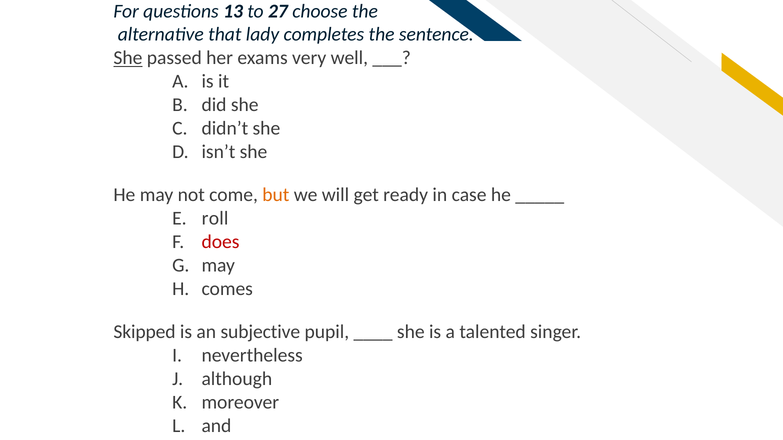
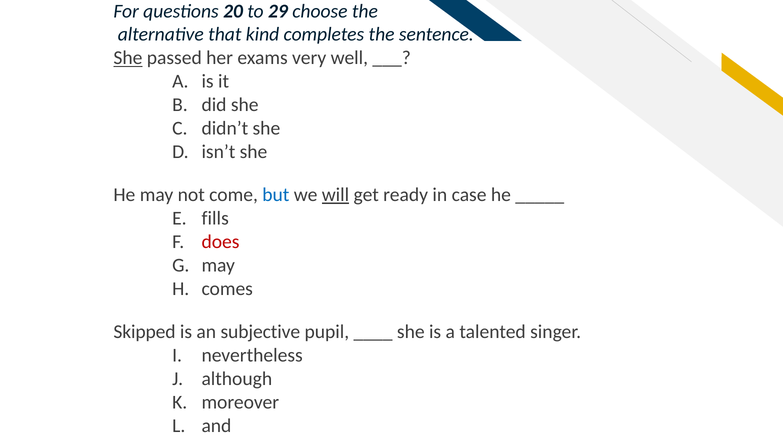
13: 13 -> 20
27: 27 -> 29
lady: lady -> kind
but colour: orange -> blue
will underline: none -> present
roll: roll -> fills
